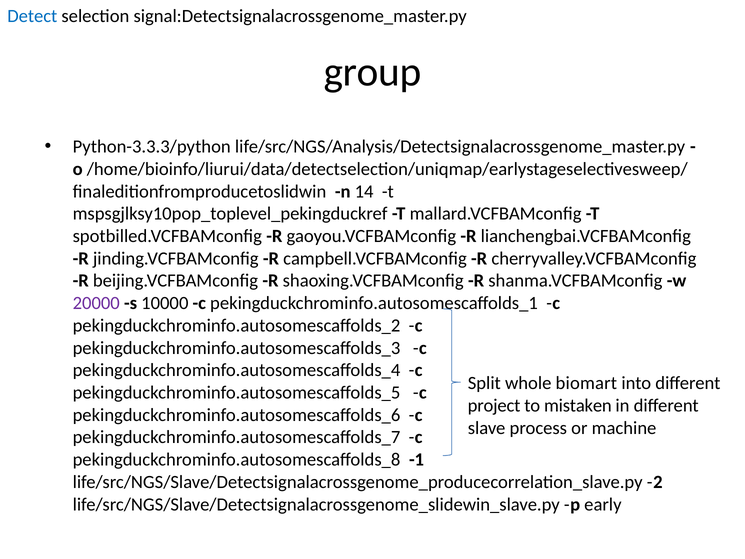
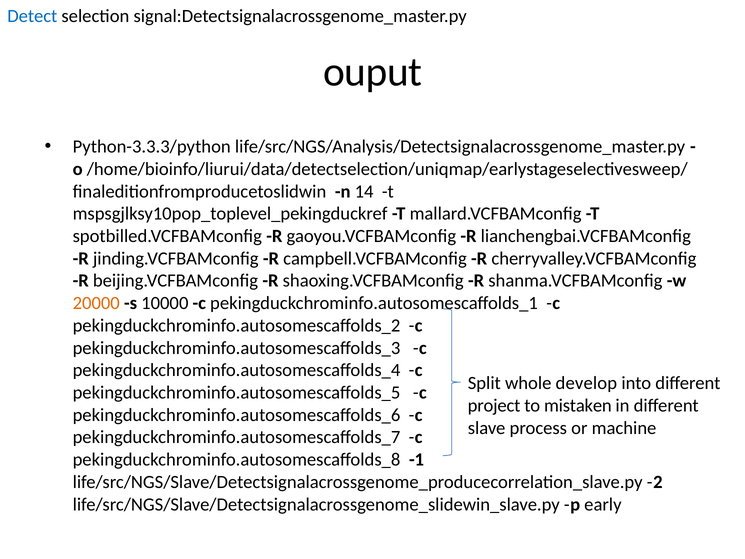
group: group -> ouput
20000 colour: purple -> orange
biomart: biomart -> develop
